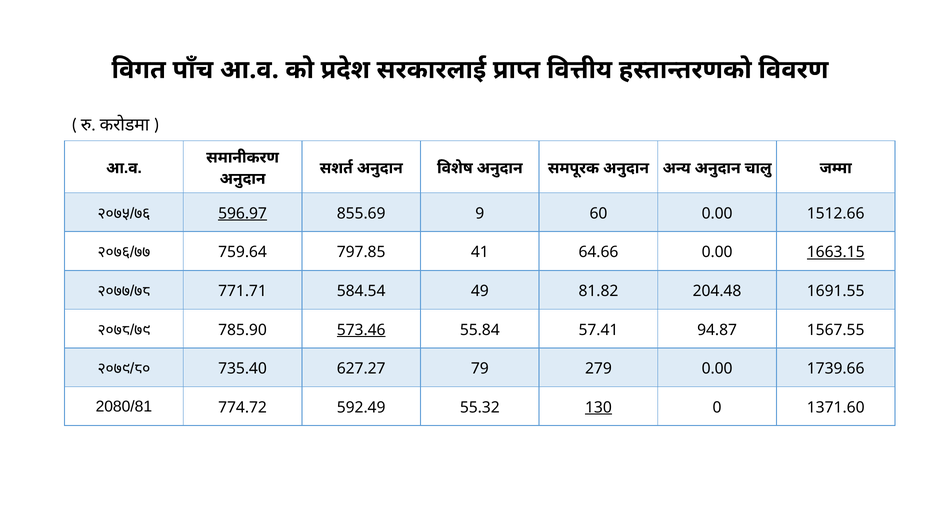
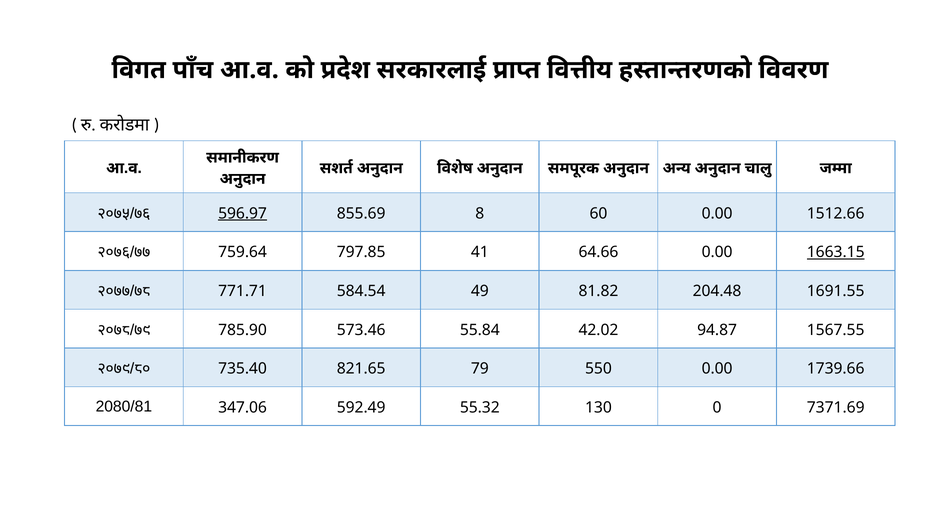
9: 9 -> 8
573.46 underline: present -> none
57.41: 57.41 -> 42.02
627.27: 627.27 -> 821.65
279: 279 -> 550
774.72: 774.72 -> 347.06
130 underline: present -> none
1371.60: 1371.60 -> 7371.69
